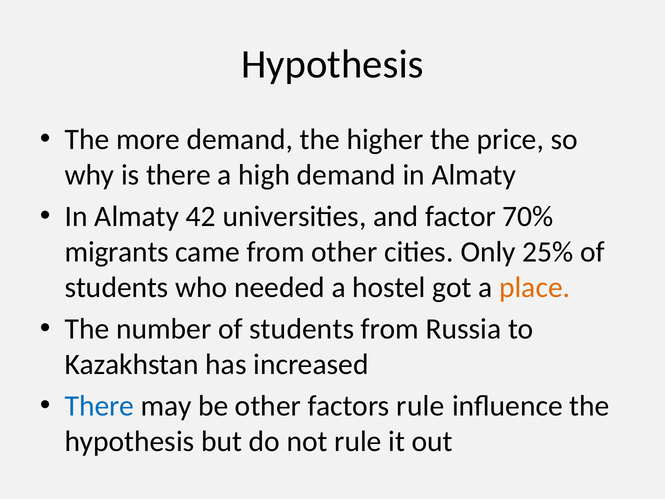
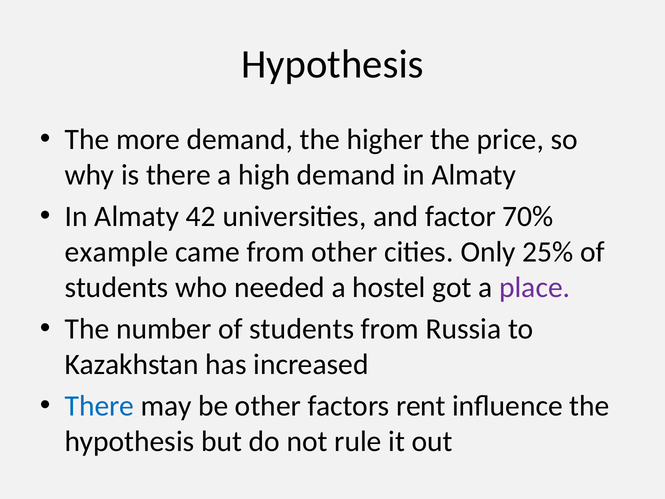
migrants: migrants -> example
place colour: orange -> purple
factors rule: rule -> rent
